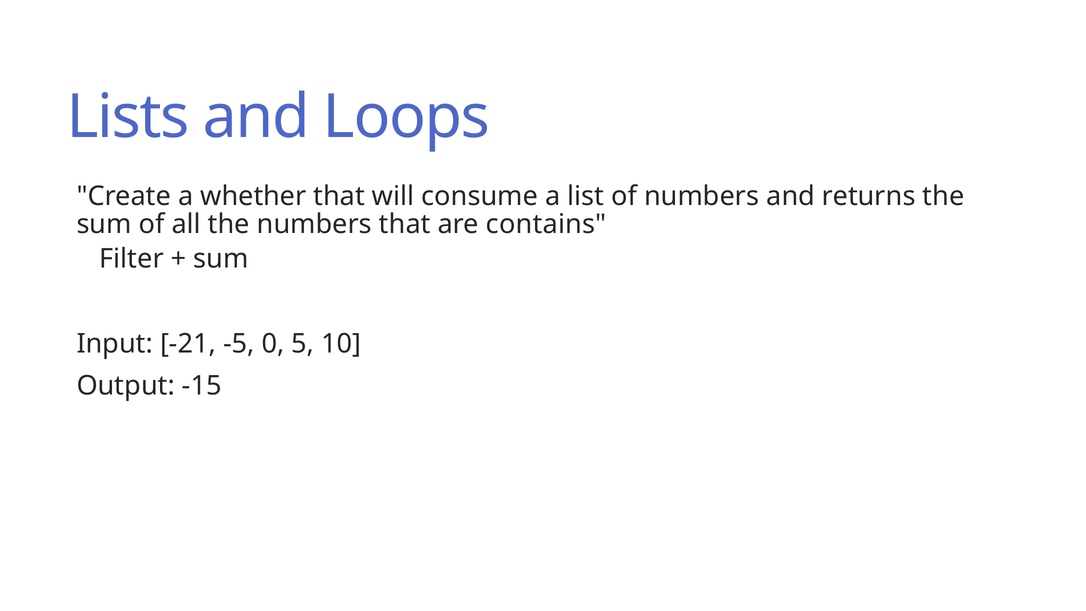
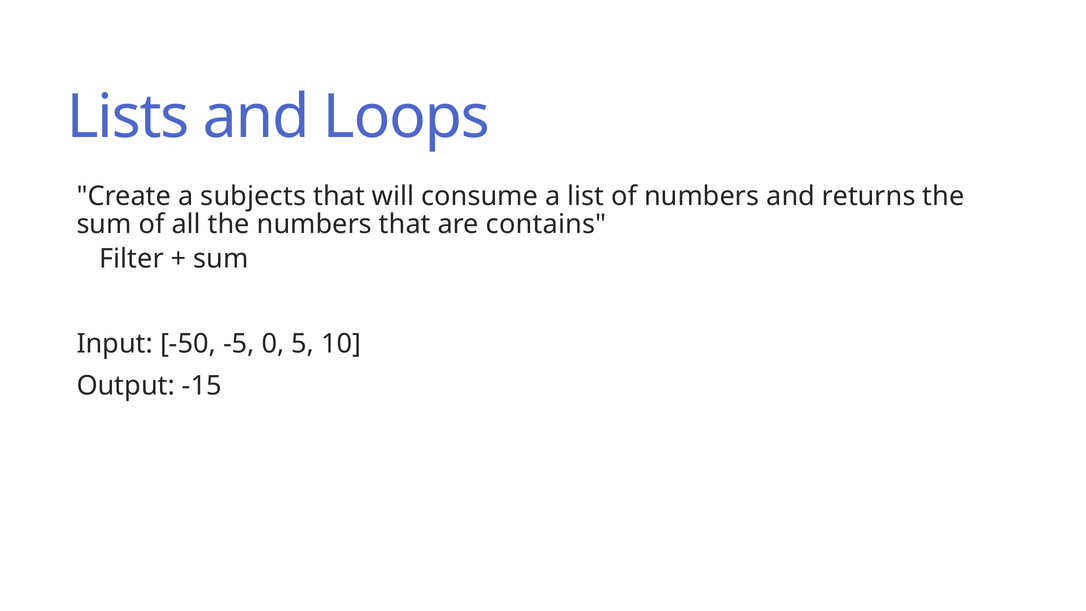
whether: whether -> subjects
-21: -21 -> -50
